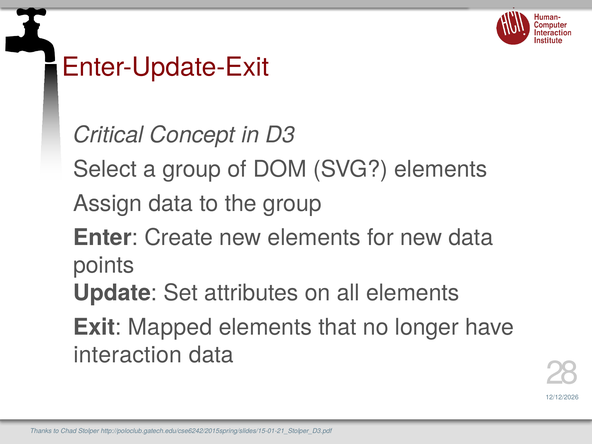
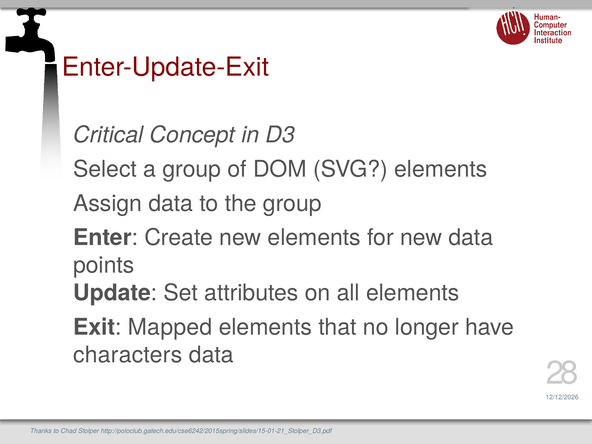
interaction: interaction -> characters
